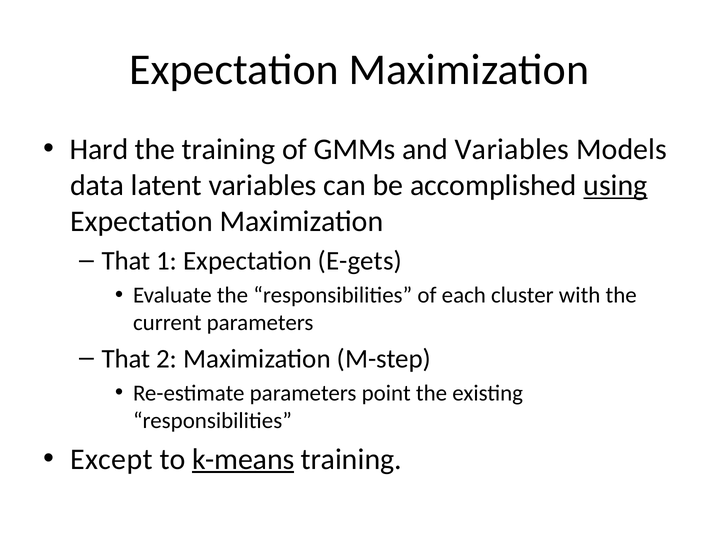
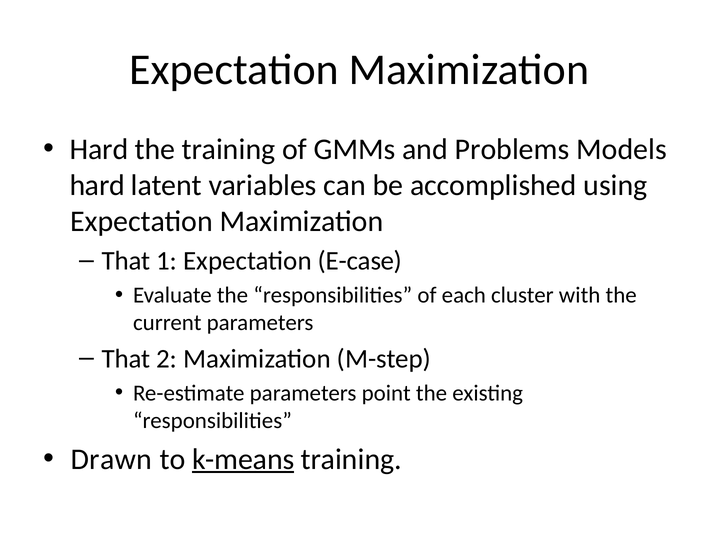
and Variables: Variables -> Problems
data at (97, 185): data -> hard
using underline: present -> none
E-gets: E-gets -> E-case
Except: Except -> Drawn
